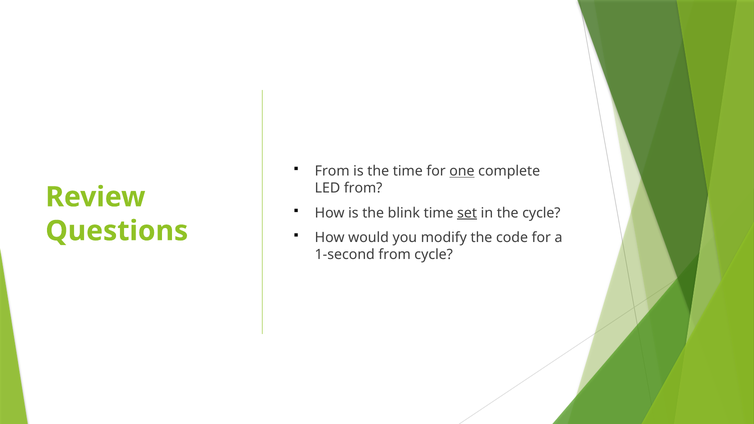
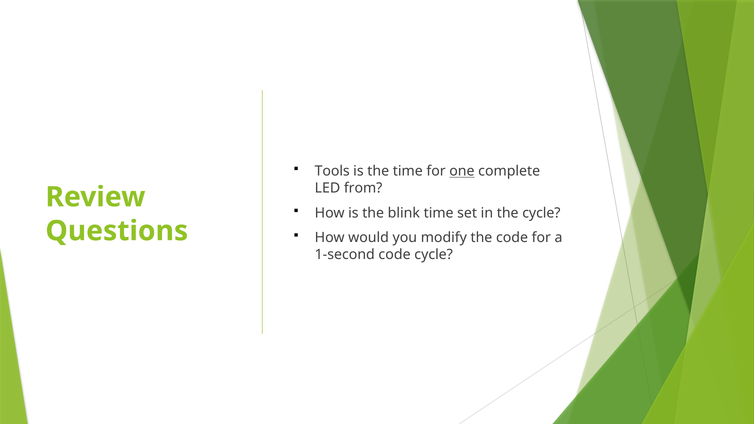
From at (332, 171): From -> Tools
set underline: present -> none
1-second from: from -> code
